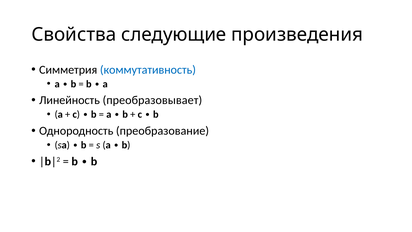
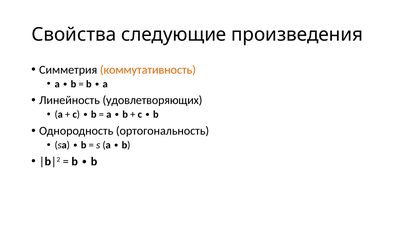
коммутативность colour: blue -> orange
преобразовывает: преобразовывает -> удовлетворяющих
преобразование: преобразование -> ортогональность
